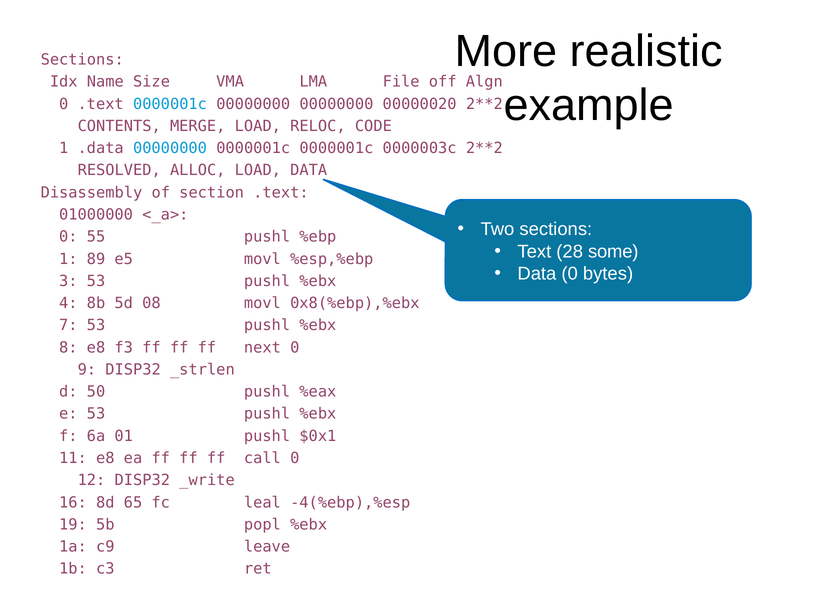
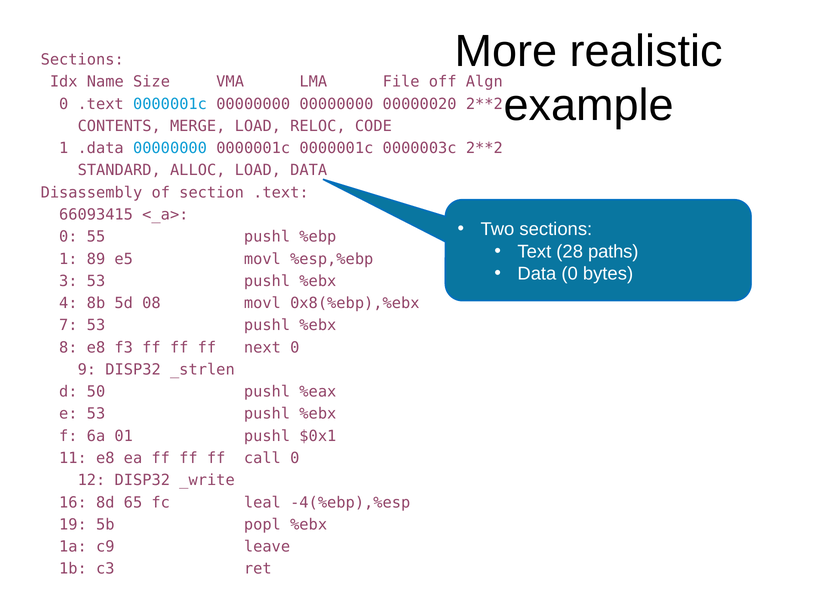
RESOLVED: RESOLVED -> STANDARD
01000000: 01000000 -> 66093415
some: some -> paths
